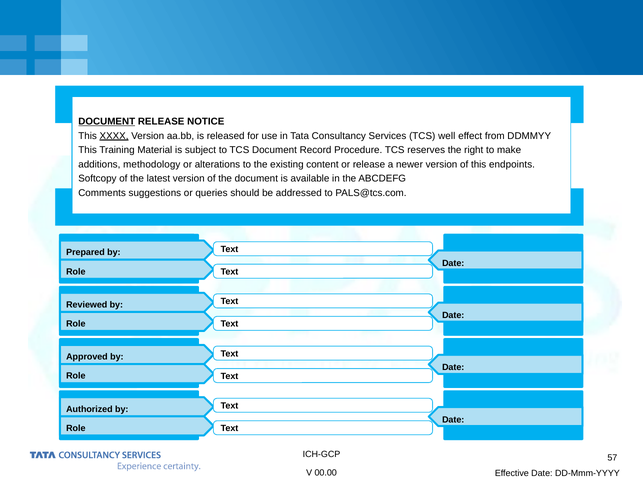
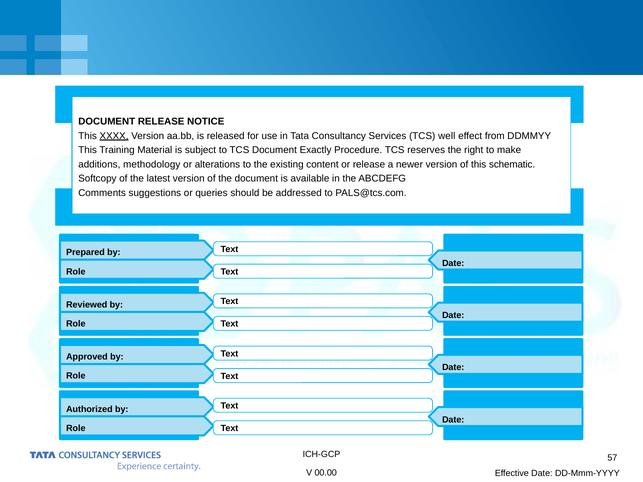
DOCUMENT at (107, 122) underline: present -> none
Record: Record -> Exactly
endpoints: endpoints -> schematic
